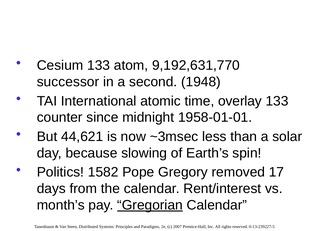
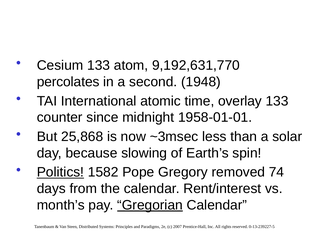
successor: successor -> percolates
44,621: 44,621 -> 25,868
Politics underline: none -> present
17: 17 -> 74
